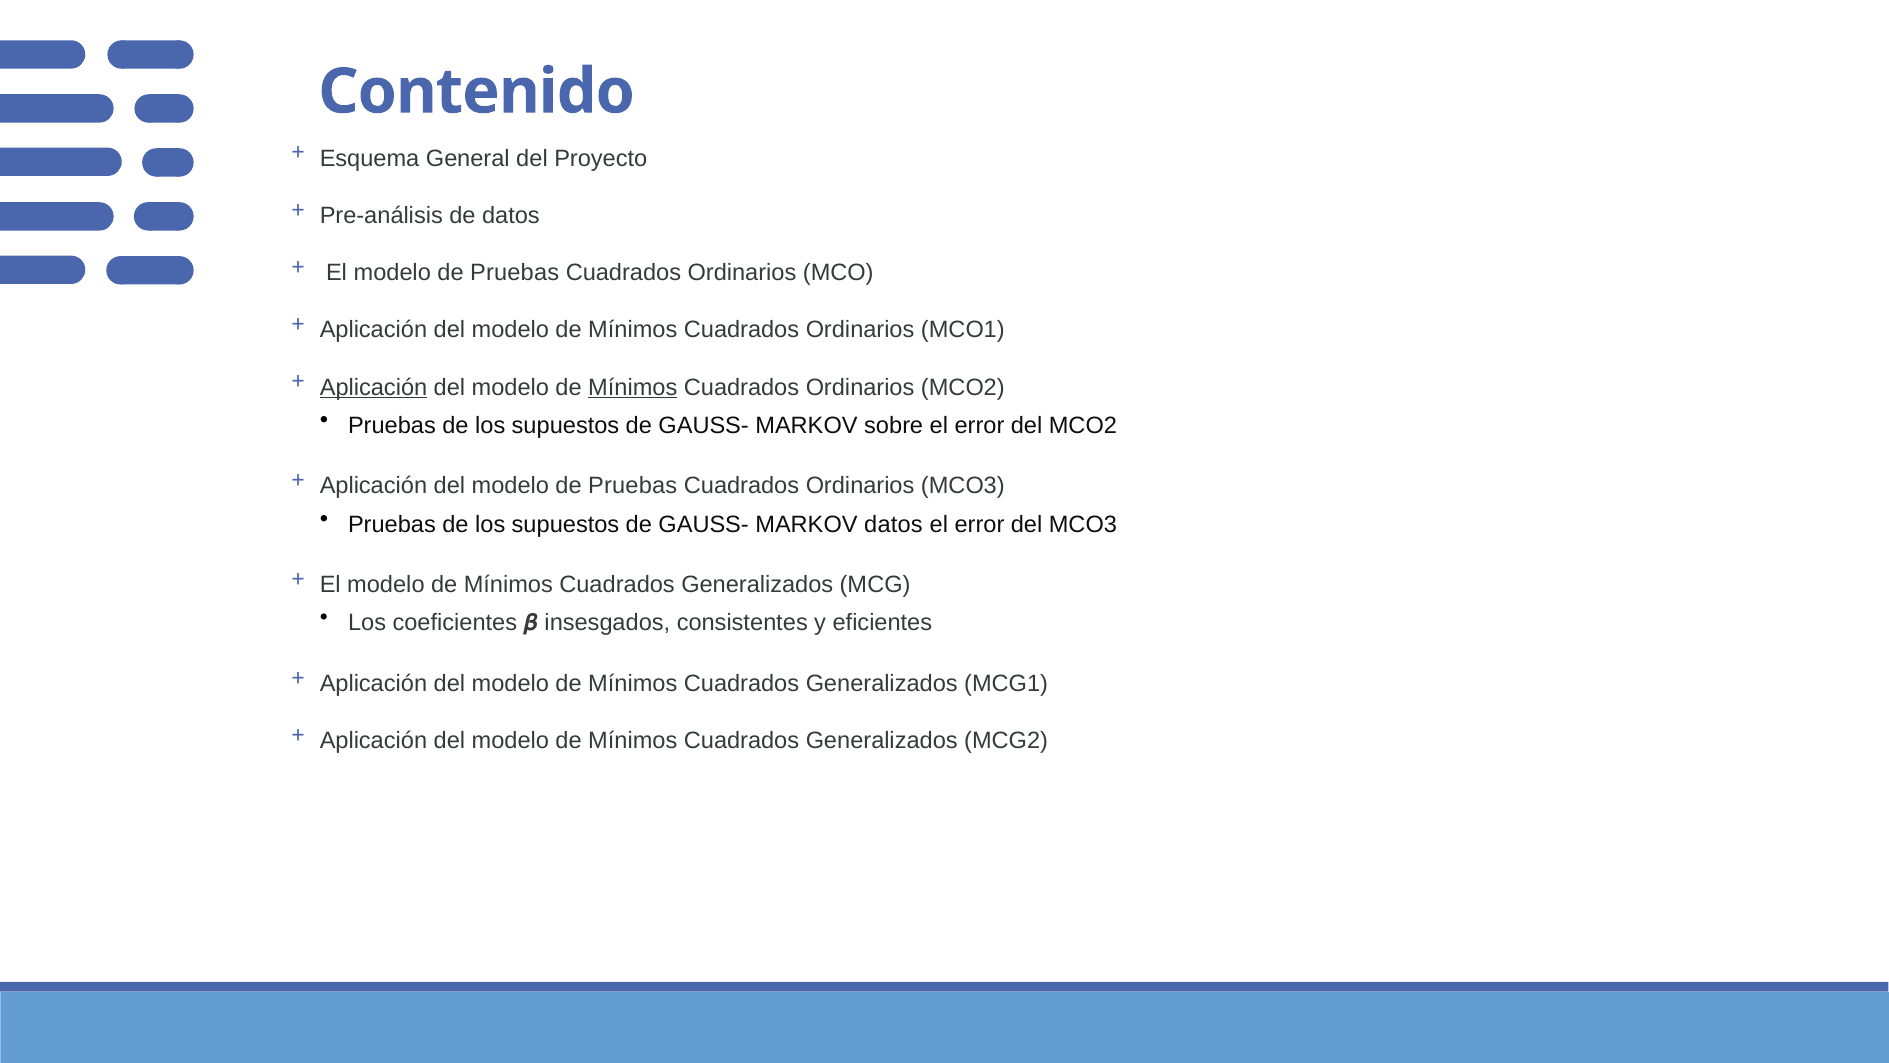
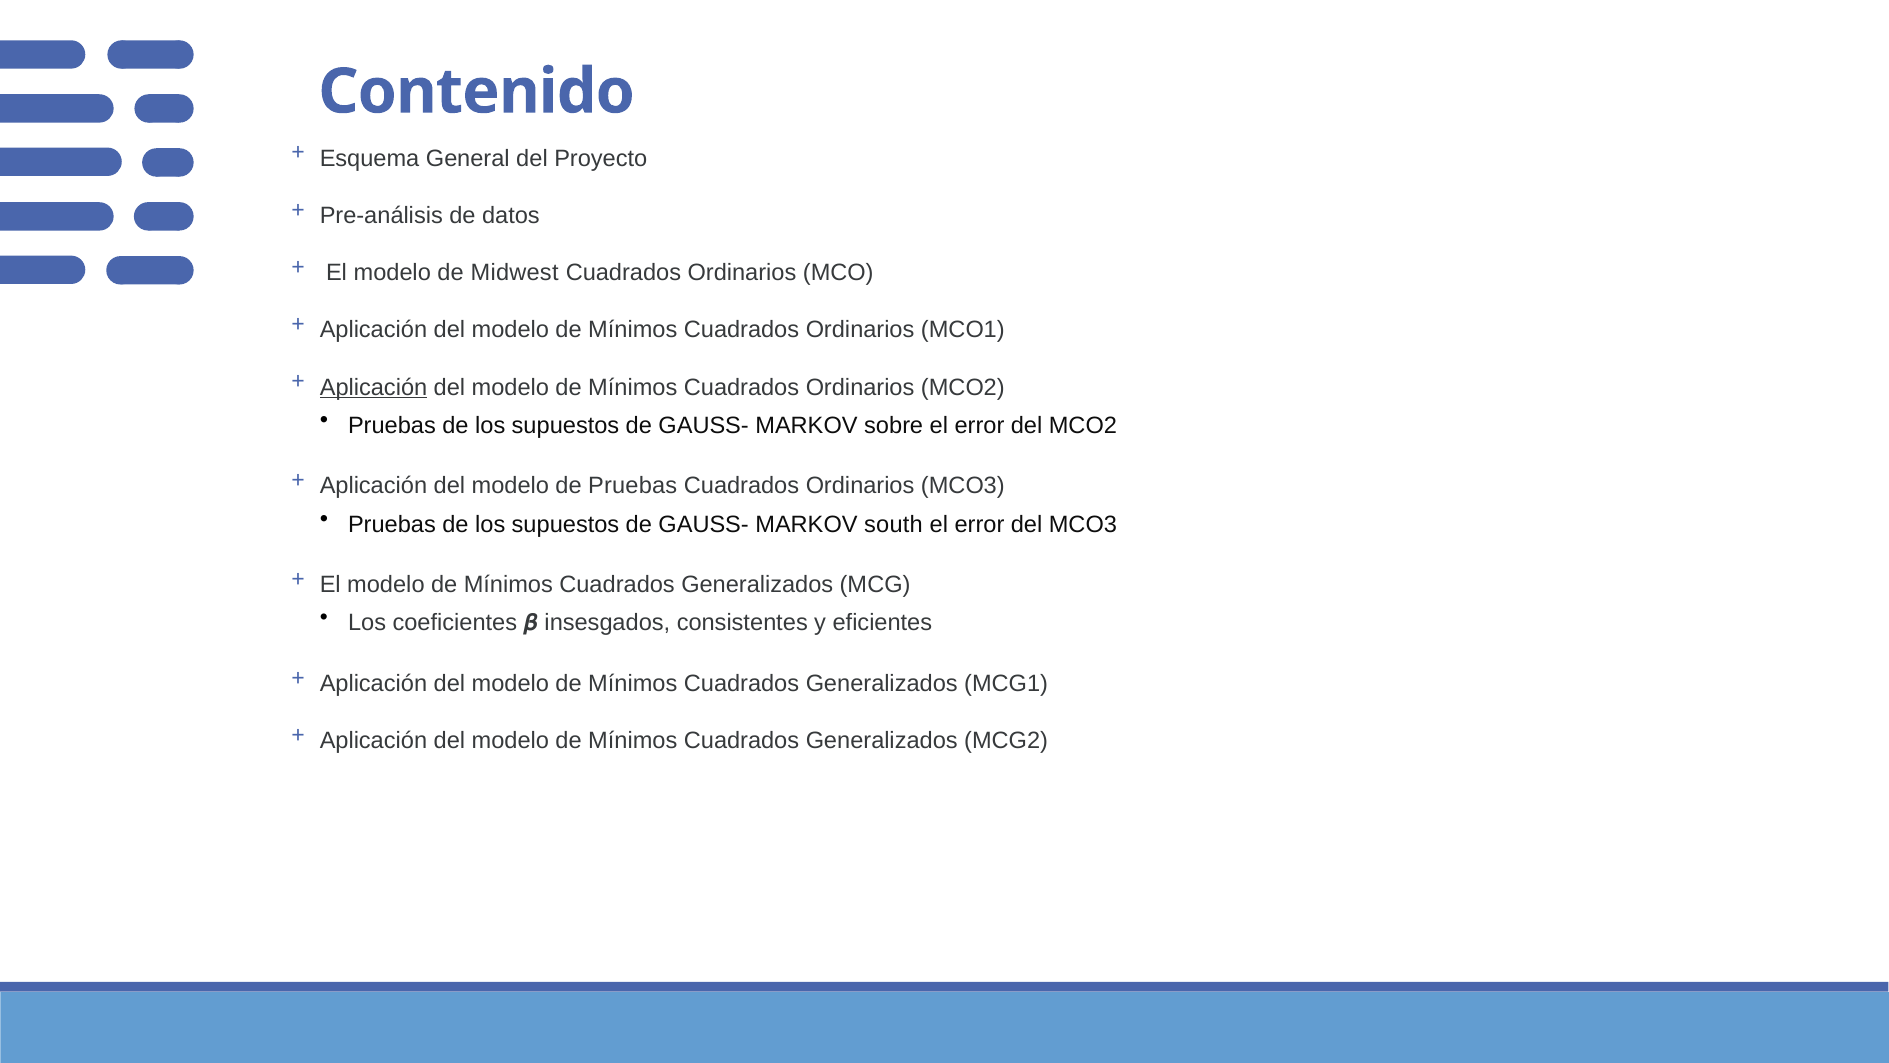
El modelo de Pruebas: Pruebas -> Midwest
Mínimos at (633, 387) underline: present -> none
MARKOV datos: datos -> south
